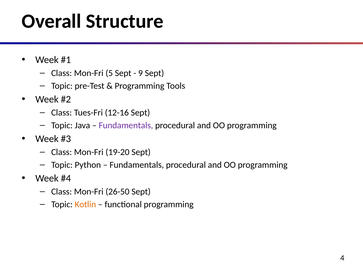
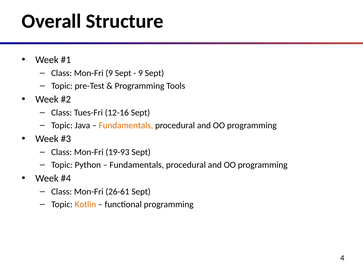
Mon-Fri 5: 5 -> 9
Fundamentals at (126, 125) colour: purple -> orange
19-20: 19-20 -> 19-93
26-50: 26-50 -> 26-61
